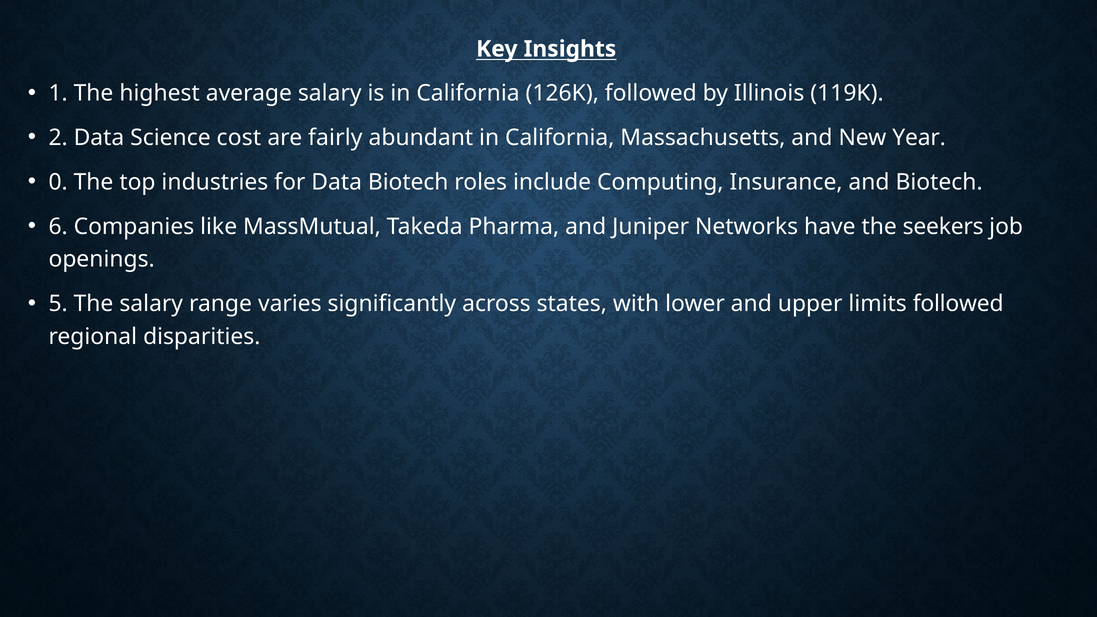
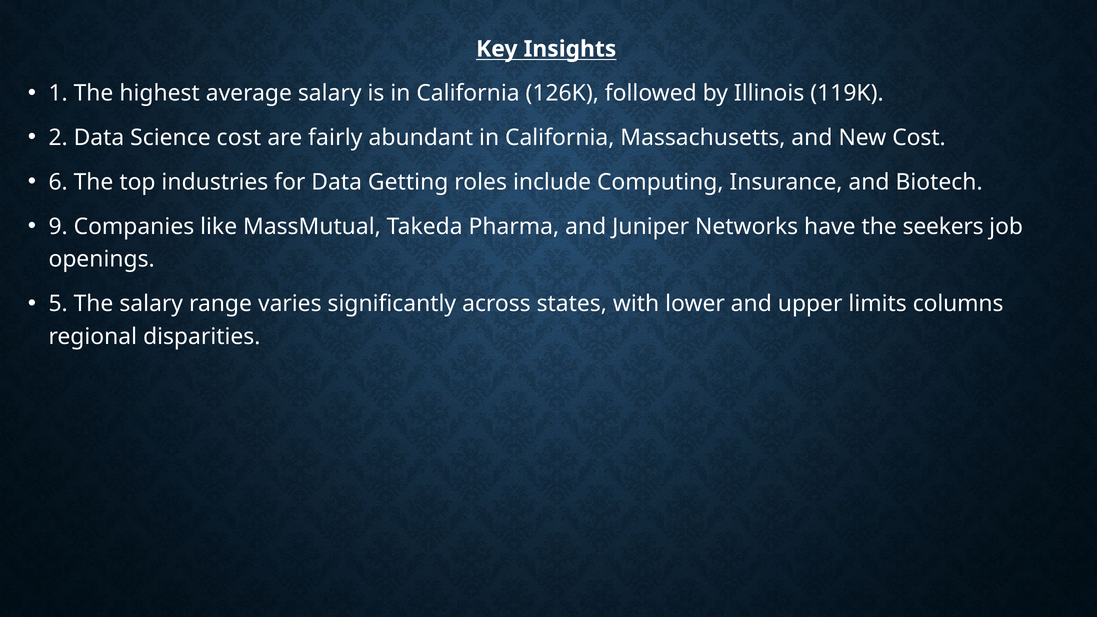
New Year: Year -> Cost
0: 0 -> 6
Data Biotech: Biotech -> Getting
6: 6 -> 9
limits followed: followed -> columns
